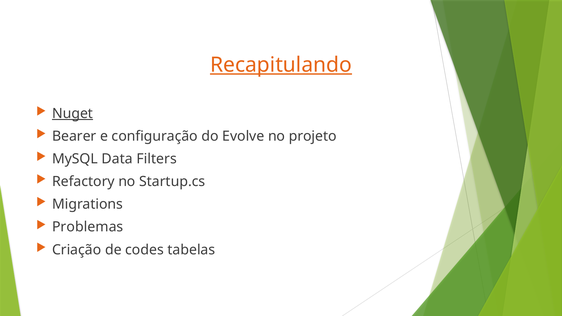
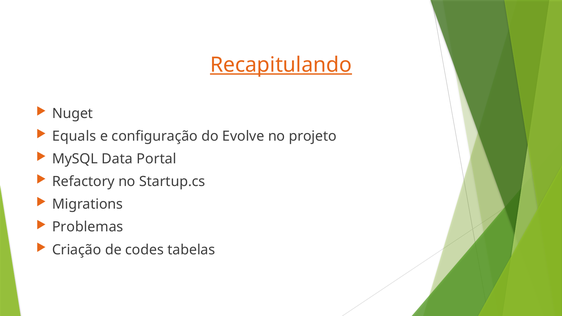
Nuget underline: present -> none
Bearer: Bearer -> Equals
Filters: Filters -> Portal
